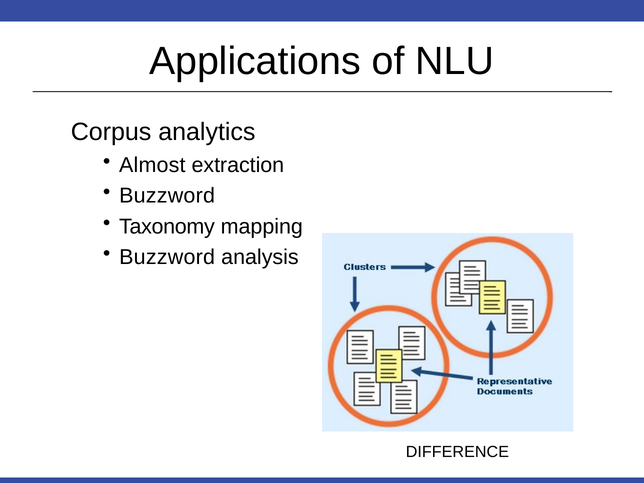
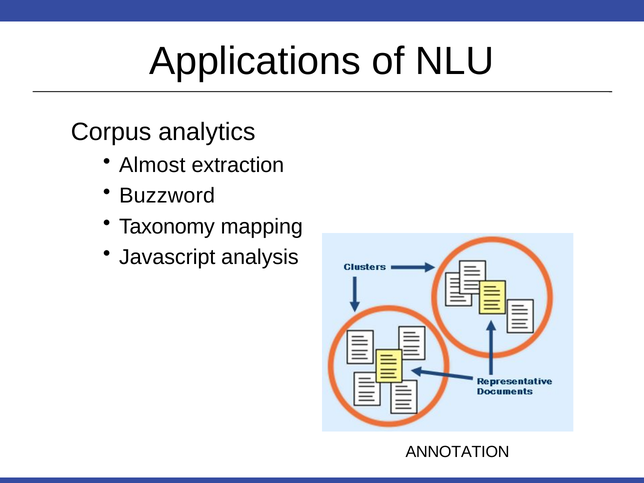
Buzzword at (167, 257): Buzzword -> Javascript
DIFFERENCE: DIFFERENCE -> ANNOTATION
